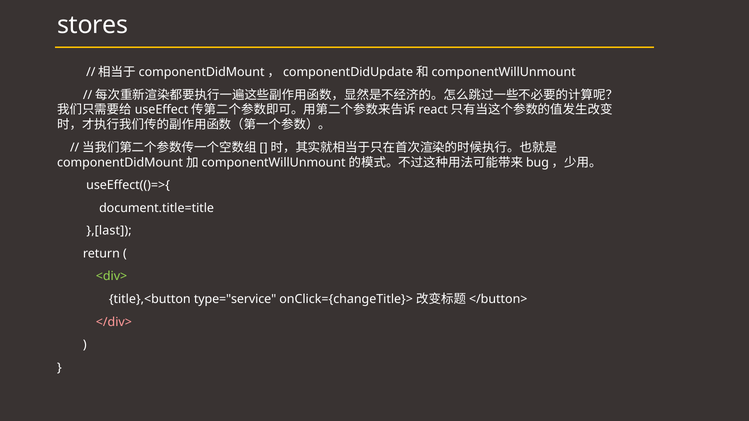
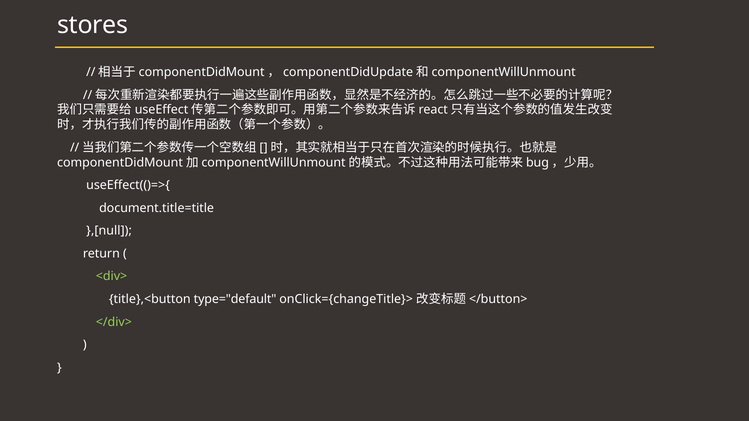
},[last: },[last -> },[null
type="service: type="service -> type="default
</div> colour: pink -> light green
